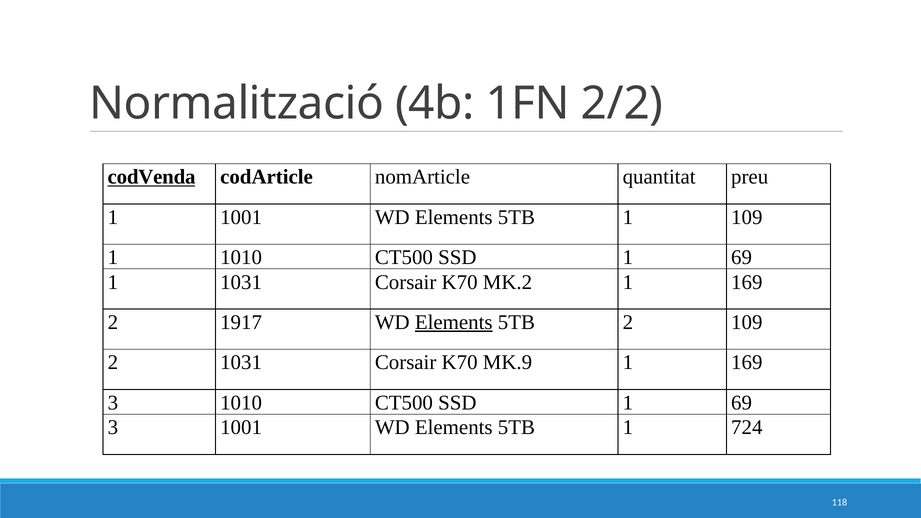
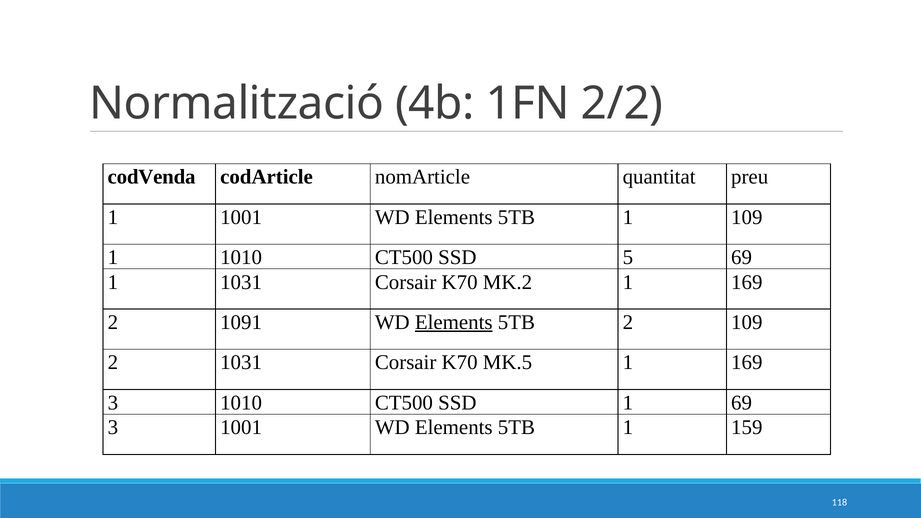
codVenda underline: present -> none
1 at (628, 257): 1 -> 5
1917: 1917 -> 1091
MK.9: MK.9 -> MK.5
724: 724 -> 159
